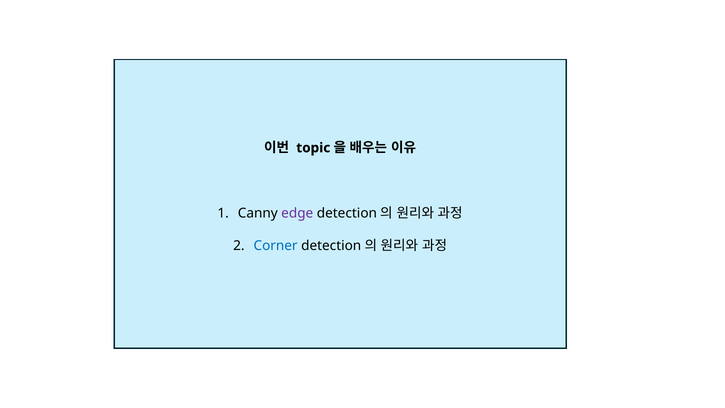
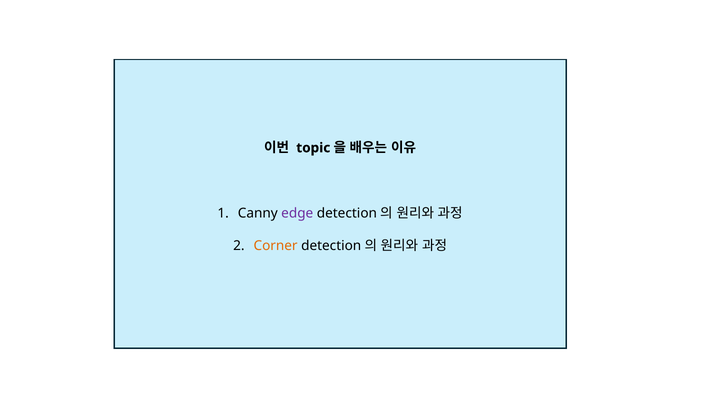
Corner colour: blue -> orange
